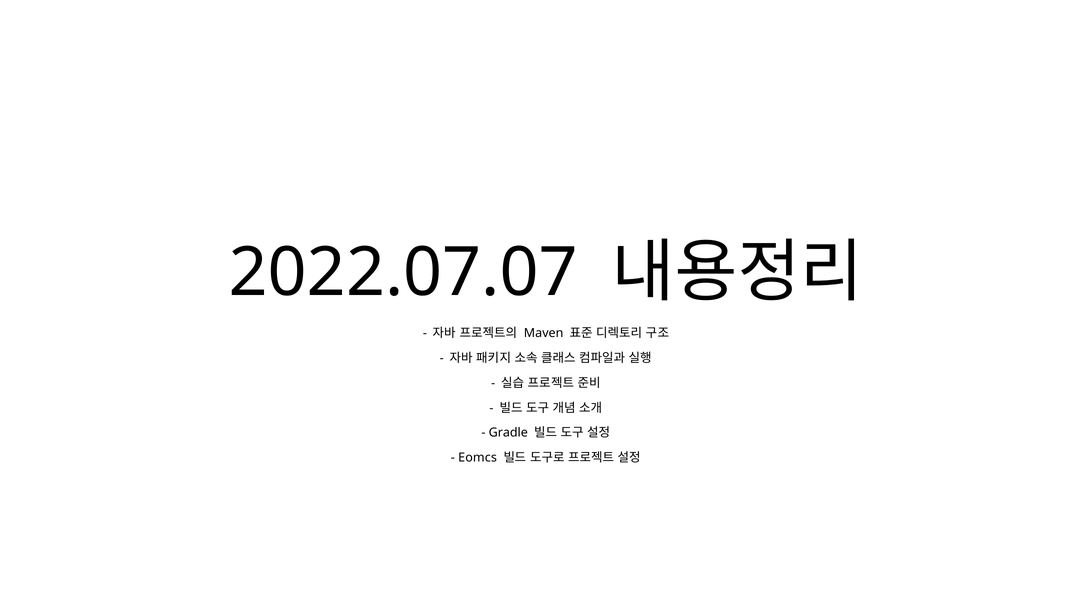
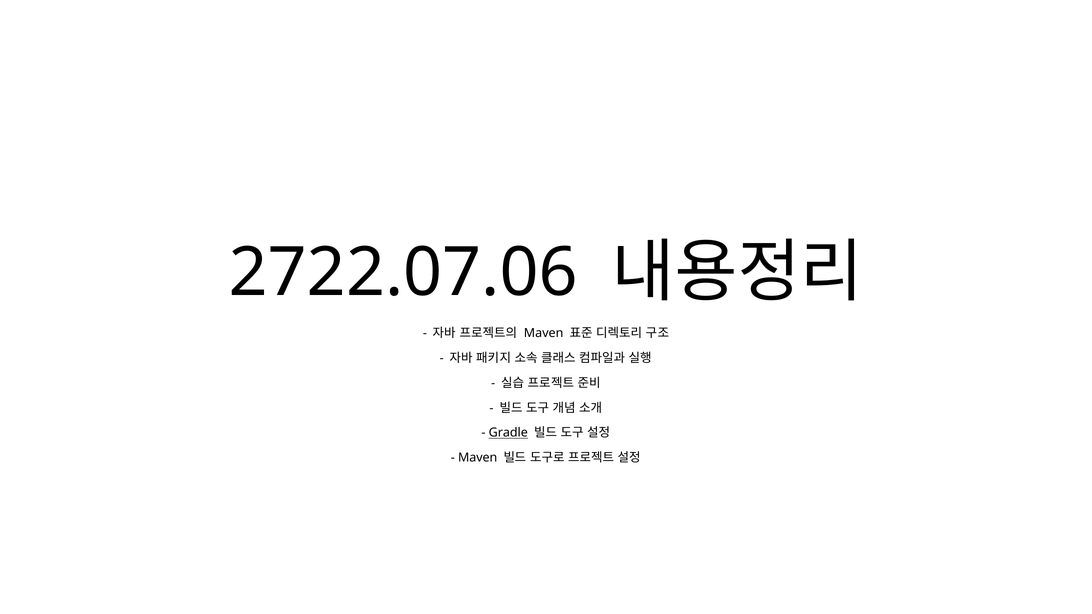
2022.07.07: 2022.07.07 -> 2722.07.06
Gradle underline: none -> present
Eomcs at (478, 458): Eomcs -> Maven
